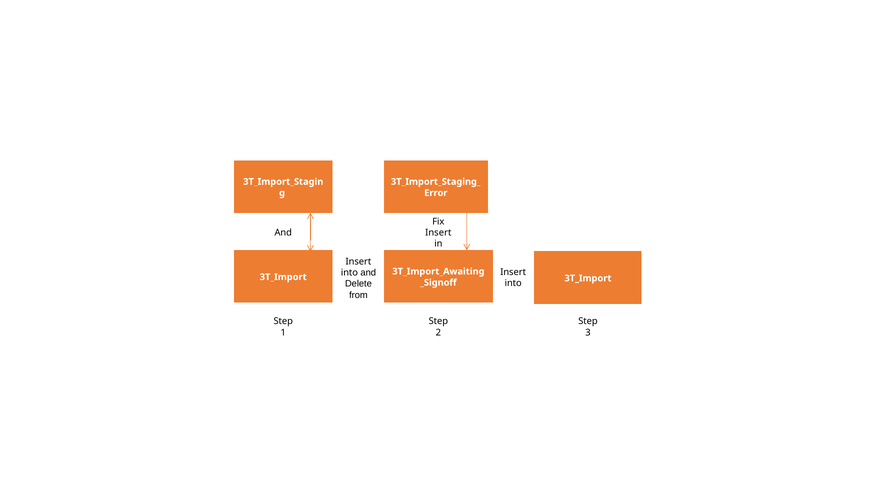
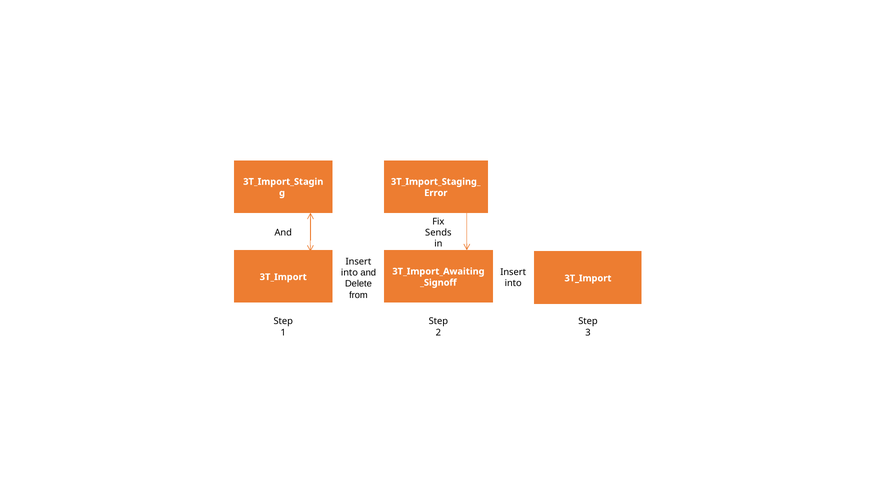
Insert at (438, 233): Insert -> Sends
